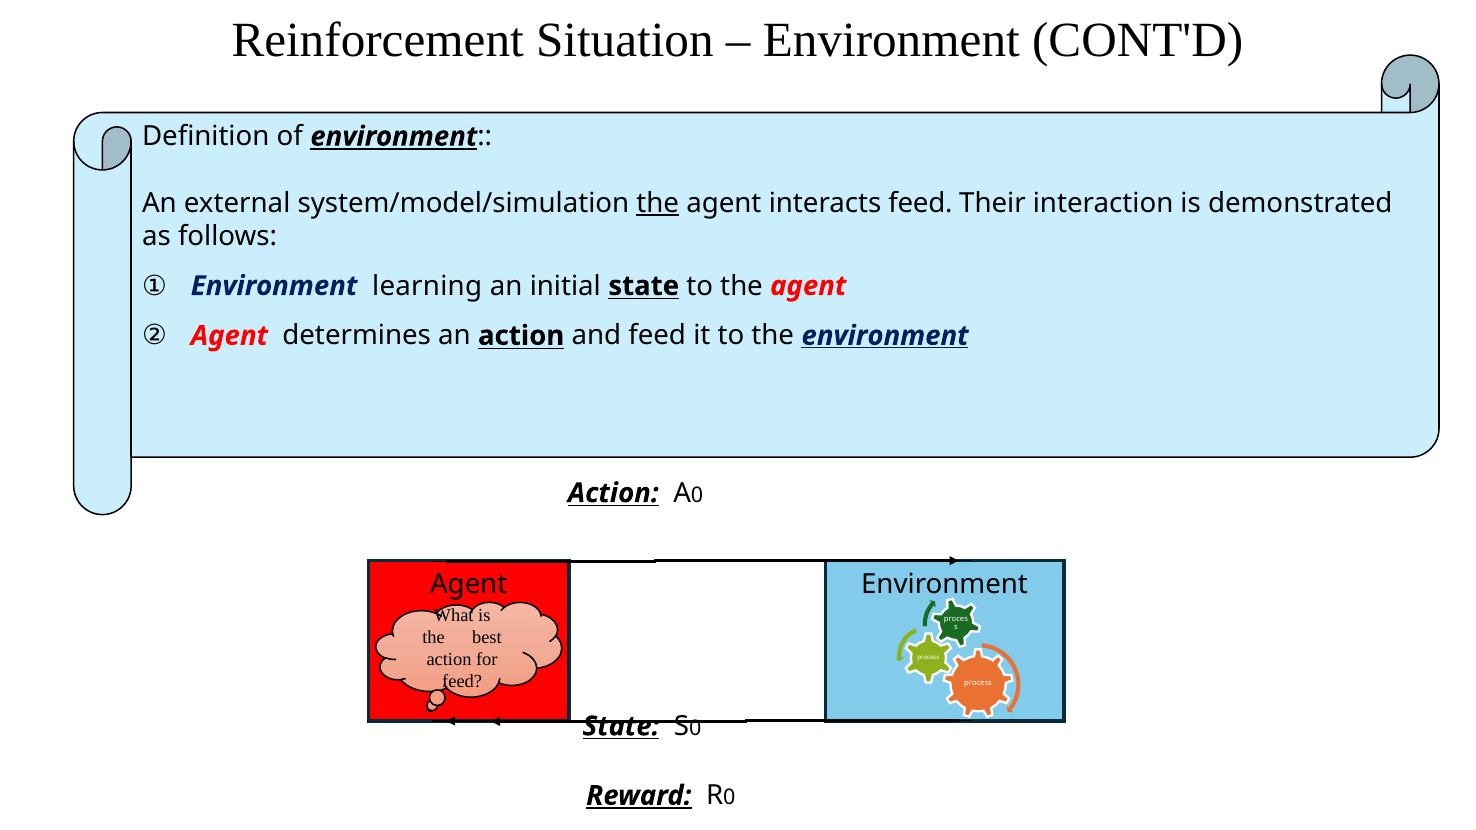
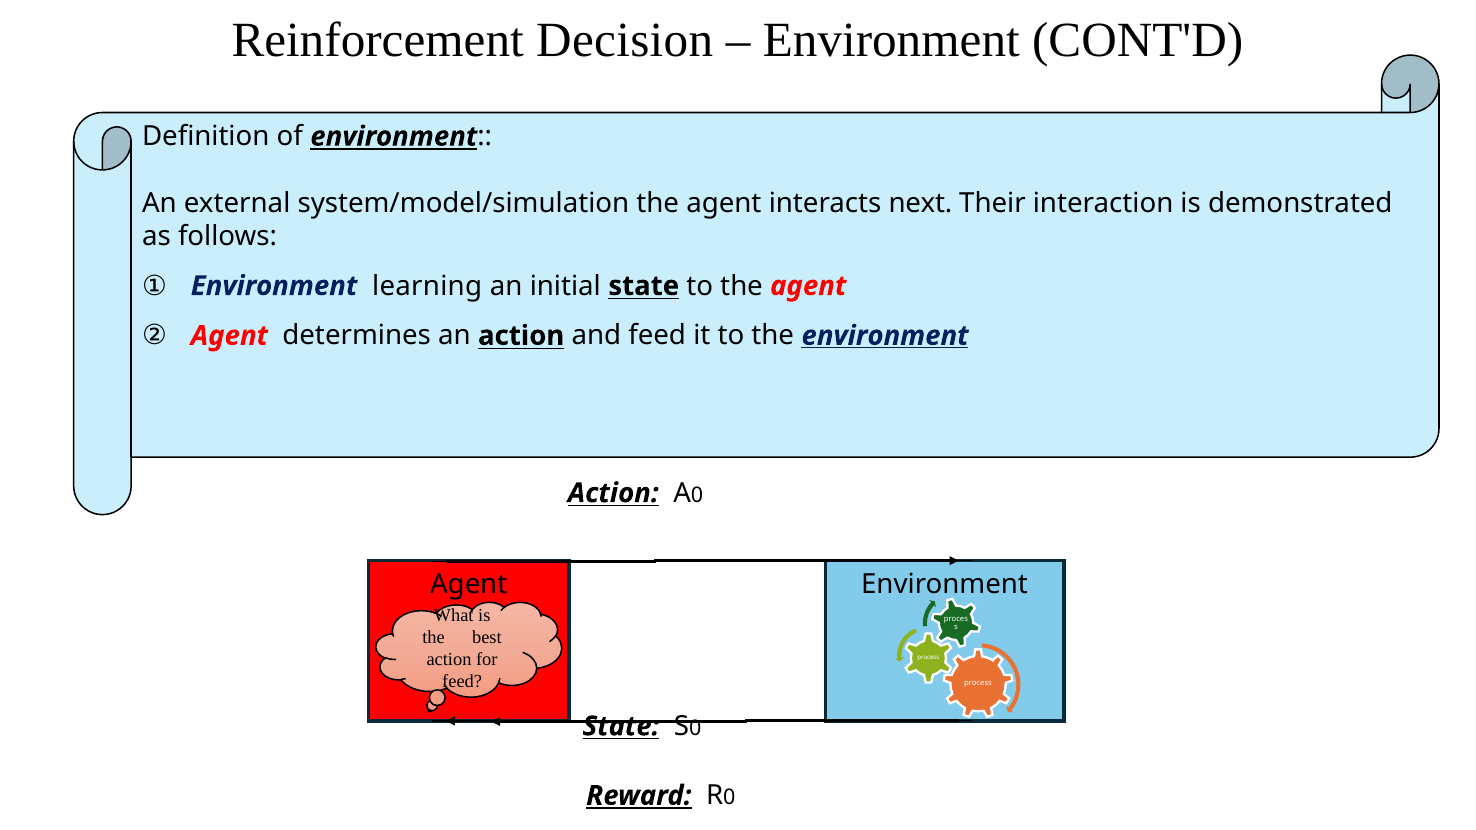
Situation: Situation -> Decision
the at (658, 203) underline: present -> none
interacts feed: feed -> next
